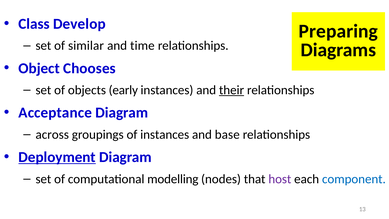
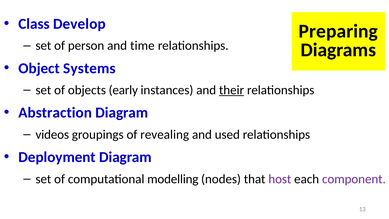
similar: similar -> person
Chooses: Chooses -> Systems
Acceptance: Acceptance -> Abstraction
across: across -> videos
of instances: instances -> revealing
base: base -> used
Deployment underline: present -> none
component colour: blue -> purple
